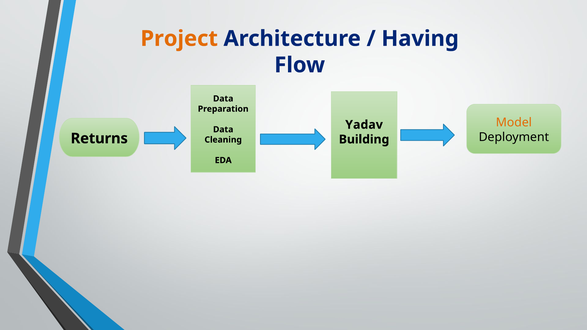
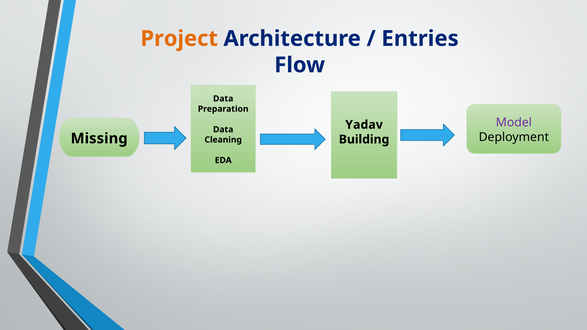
Having: Having -> Entries
Model colour: orange -> purple
Returns: Returns -> Missing
